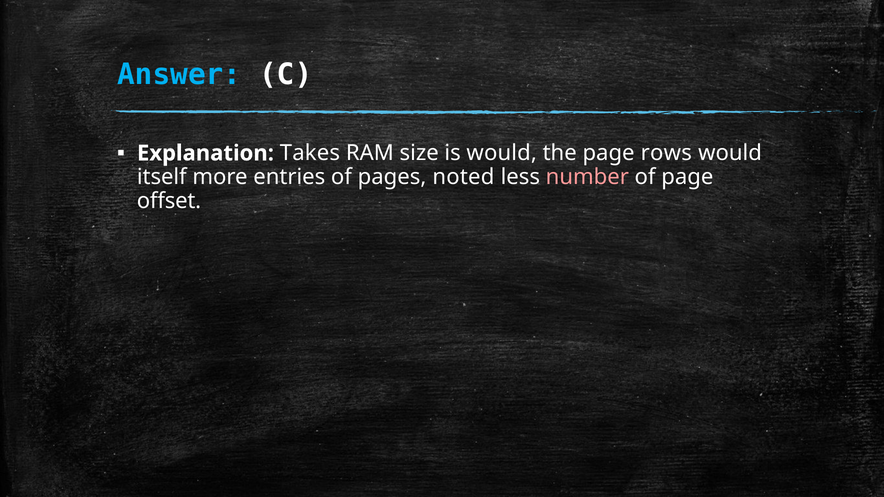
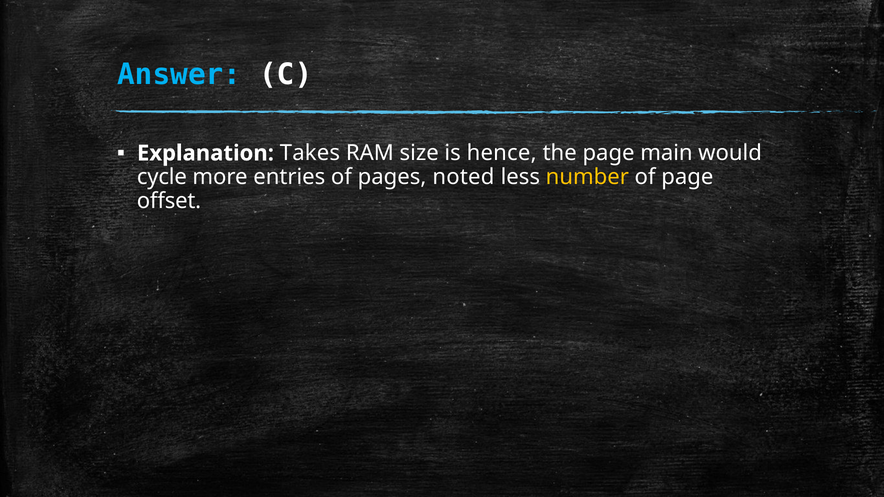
is would: would -> hence
rows: rows -> main
itself: itself -> cycle
number colour: pink -> yellow
